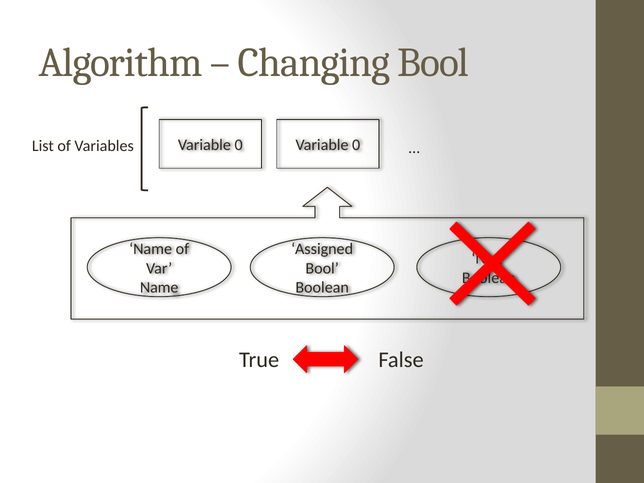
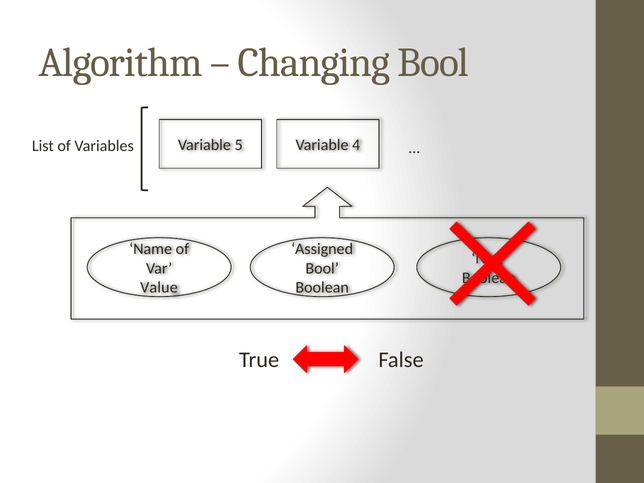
0 at (239, 145): 0 -> 5
0 at (356, 145): 0 -> 4
Name at (159, 288): Name -> Value
